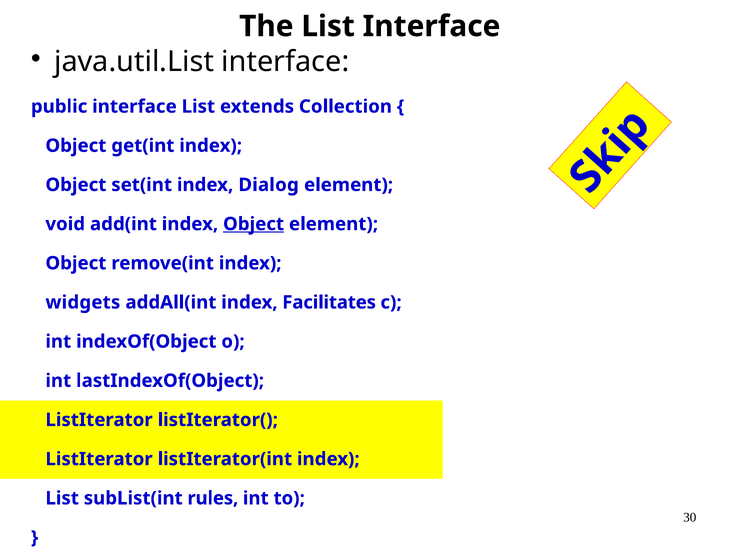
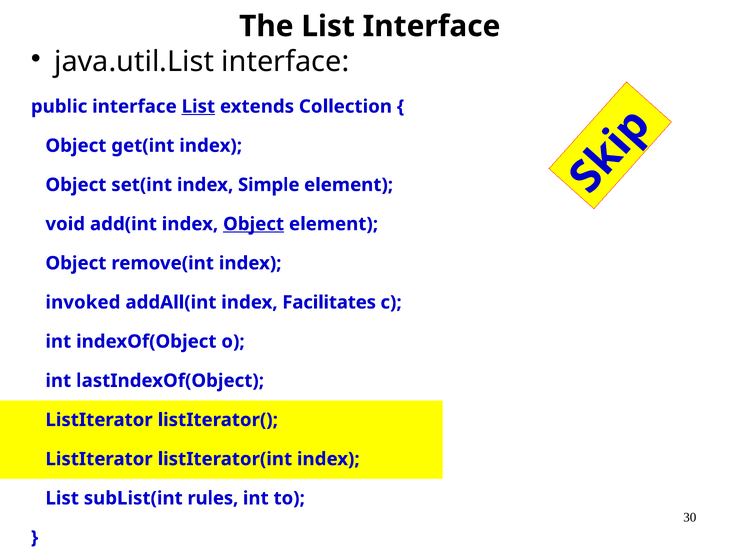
List at (198, 107) underline: none -> present
Dialog: Dialog -> Simple
widgets: widgets -> invoked
